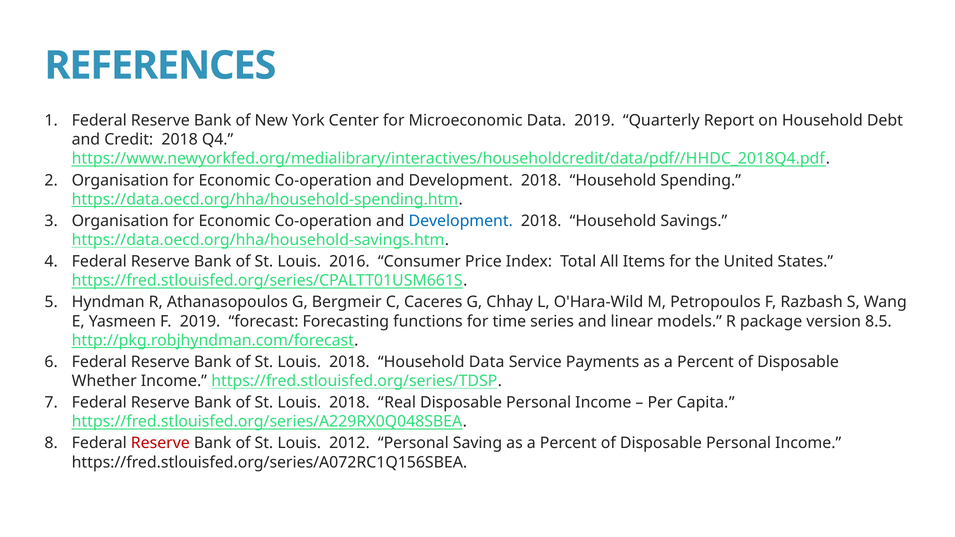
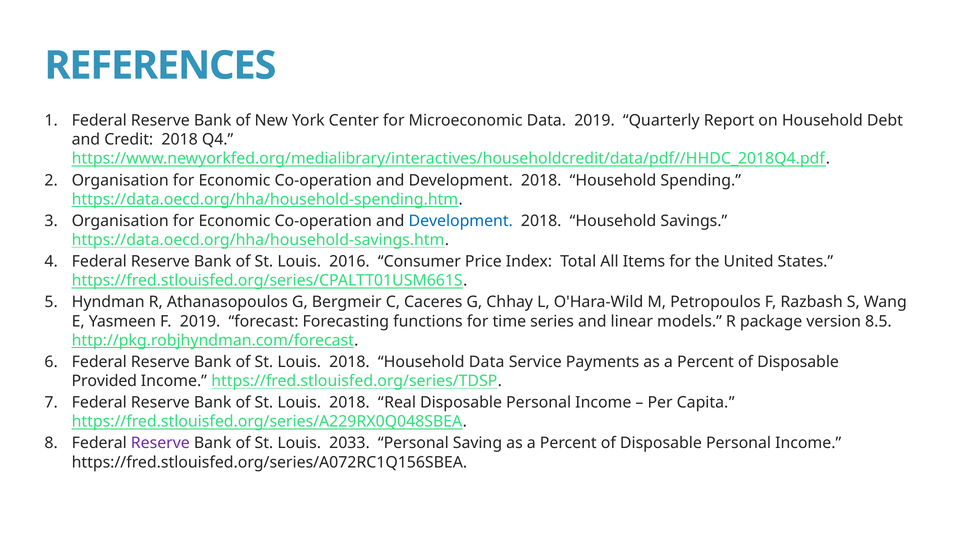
Whether: Whether -> Provided
Reserve at (160, 443) colour: red -> purple
2012: 2012 -> 2033
